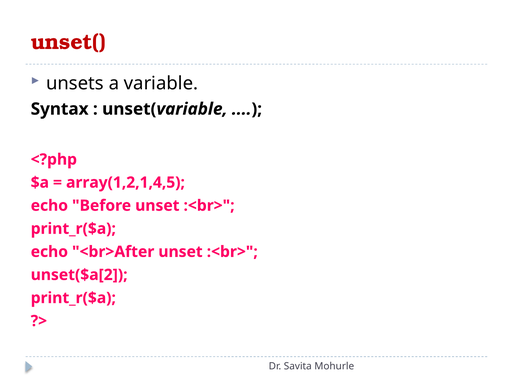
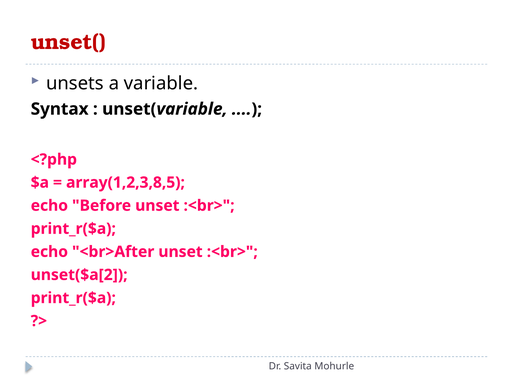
array(1,2,1,4,5: array(1,2,1,4,5 -> array(1,2,3,8,5
